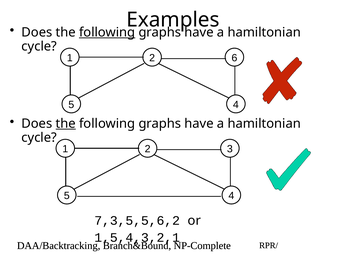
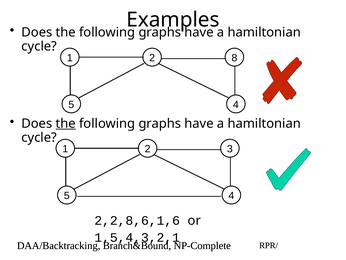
following at (107, 32) underline: present -> none
6: 6 -> 8
7,3,5,5,6,2: 7,3,5,5,6,2 -> 2,2,8,6,1,6
